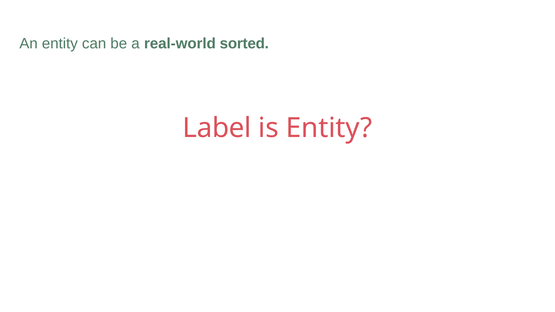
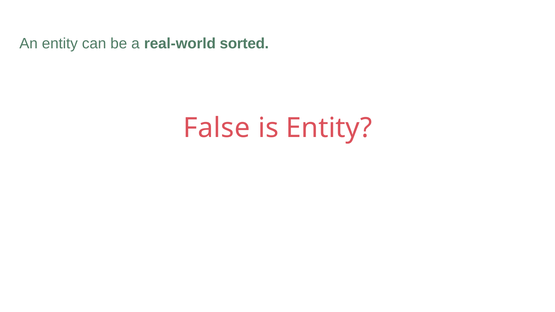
Label: Label -> False
